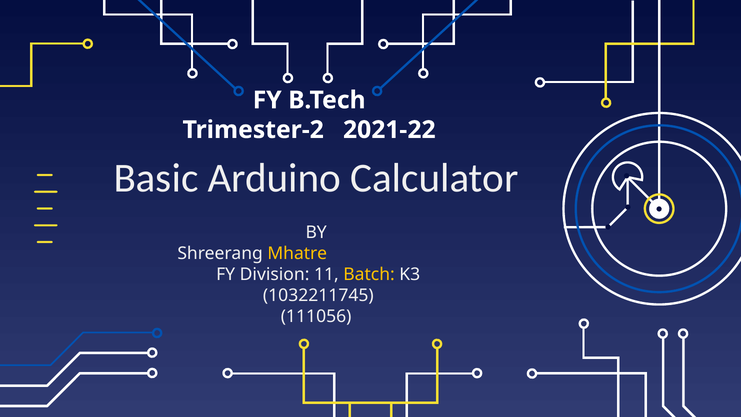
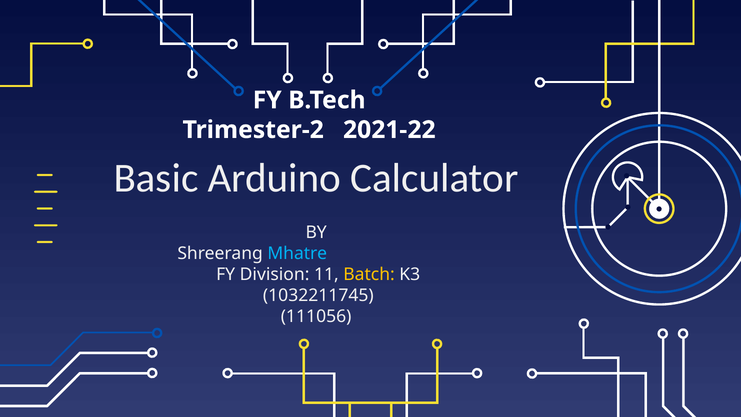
Mhatre colour: yellow -> light blue
